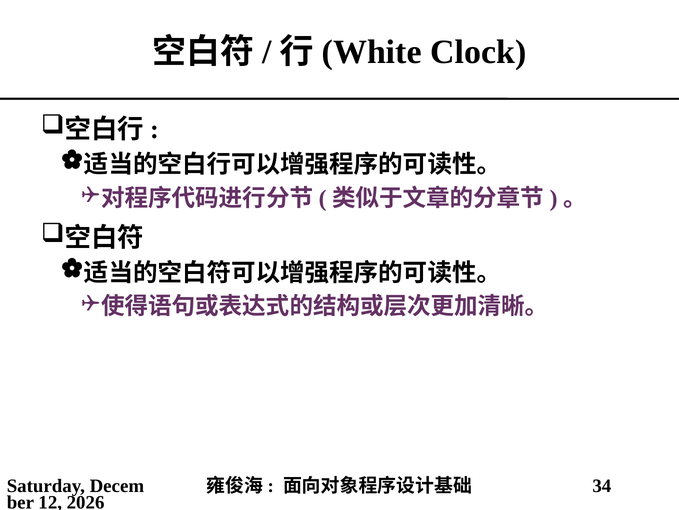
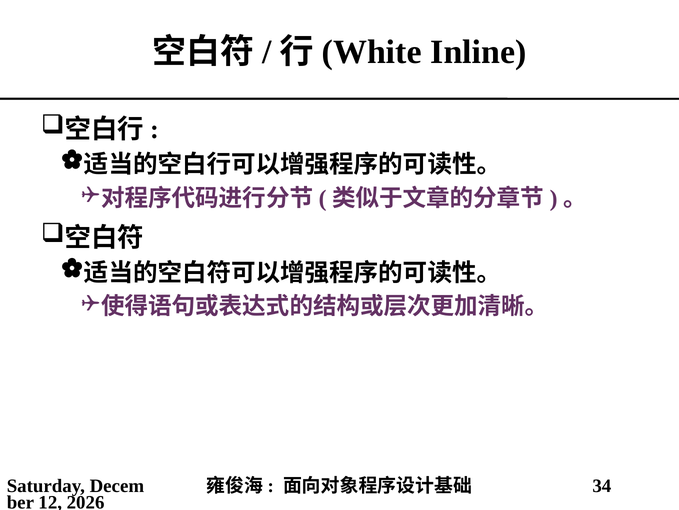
Clock: Clock -> Inline
